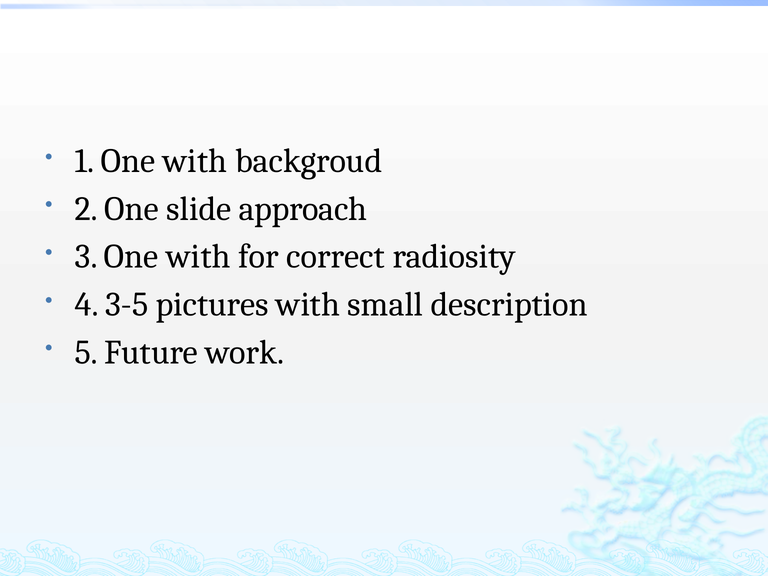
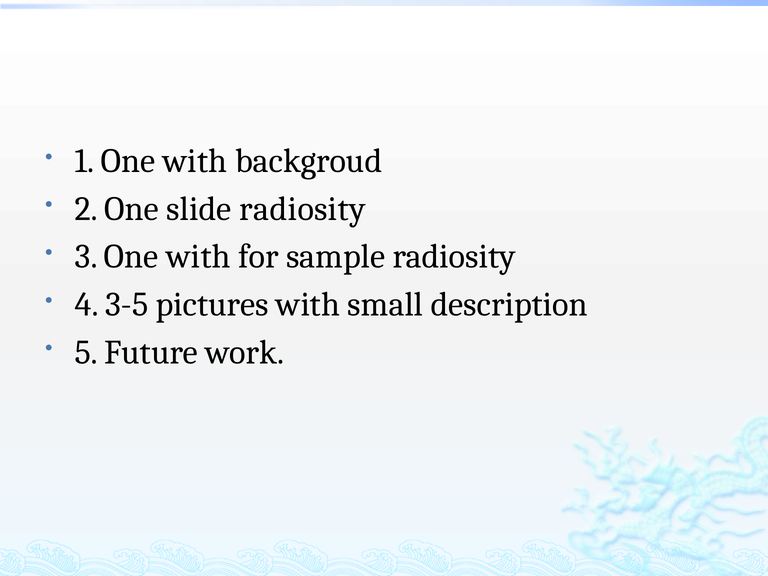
slide approach: approach -> radiosity
correct: correct -> sample
